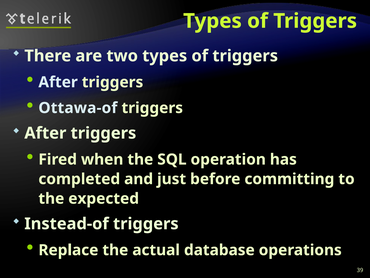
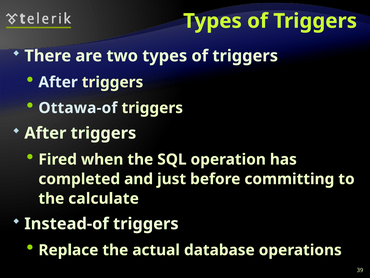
expected: expected -> calculate
